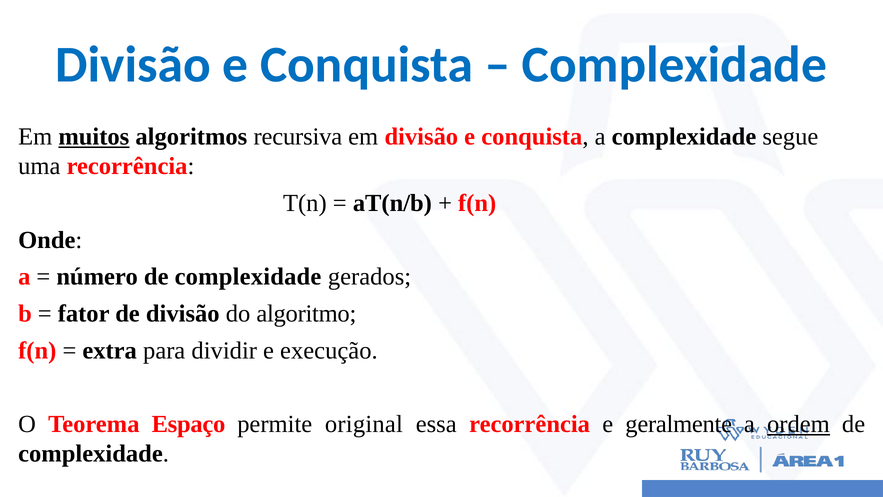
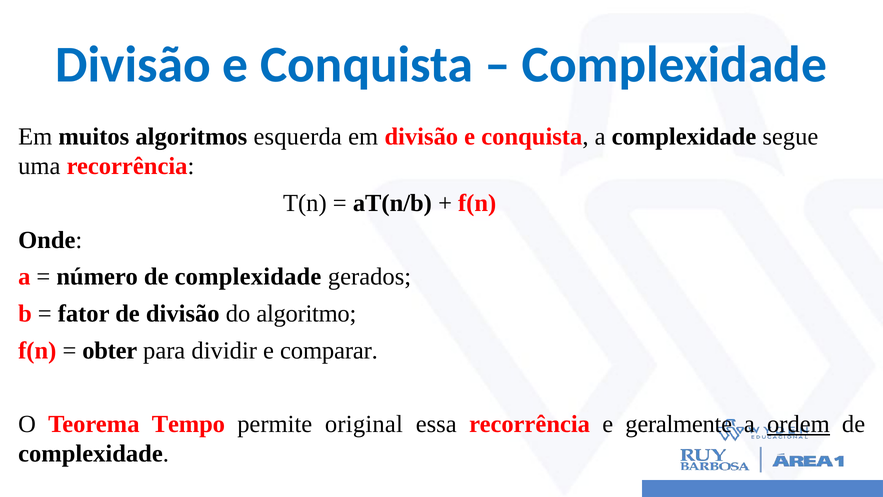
muitos underline: present -> none
recursiva: recursiva -> esquerda
extra: extra -> obter
execução: execução -> comparar
Espaço: Espaço -> Tempo
